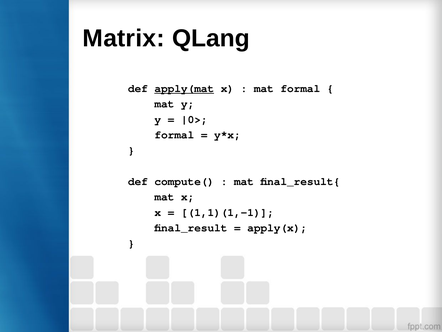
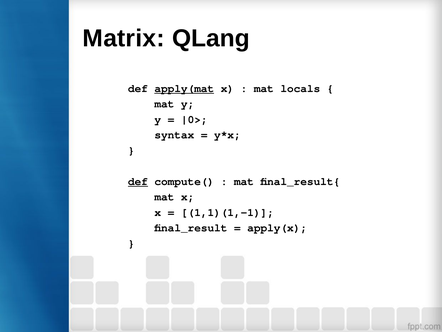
mat formal: formal -> locals
formal at (174, 135): formal -> syntax
def at (138, 181) underline: none -> present
